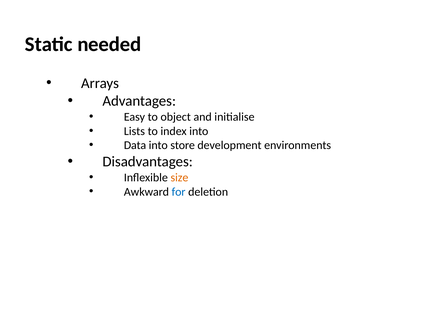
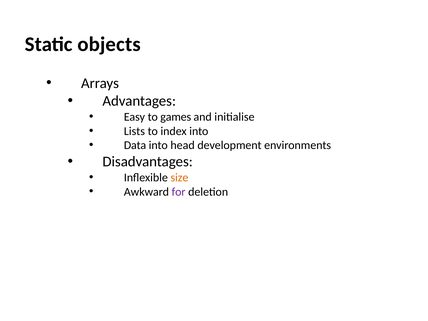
needed: needed -> objects
object: object -> games
store: store -> head
for colour: blue -> purple
